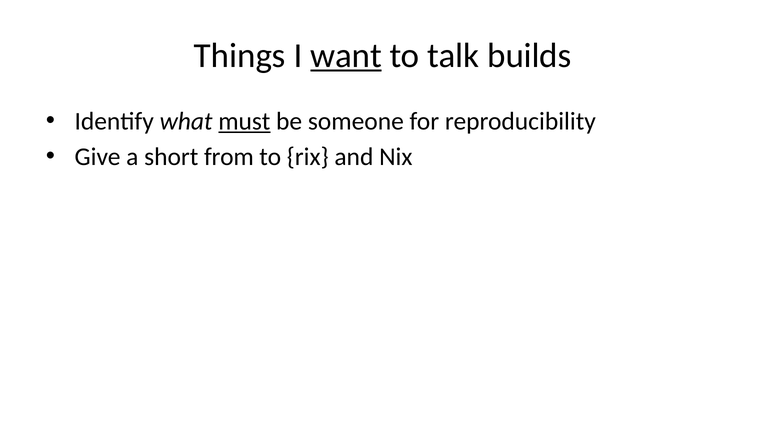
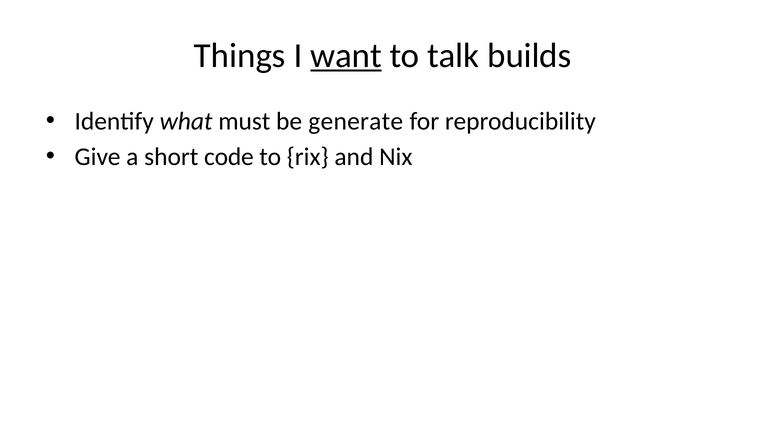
must underline: present -> none
someone: someone -> generate
from: from -> code
